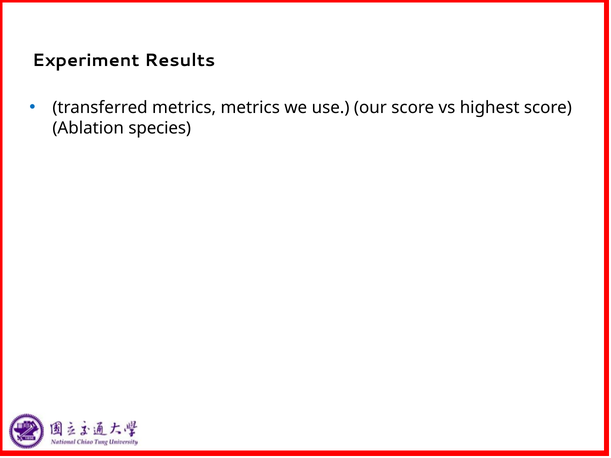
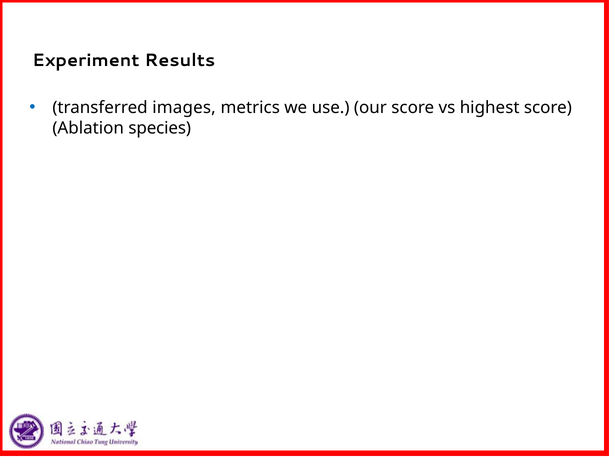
transferred metrics: metrics -> images
